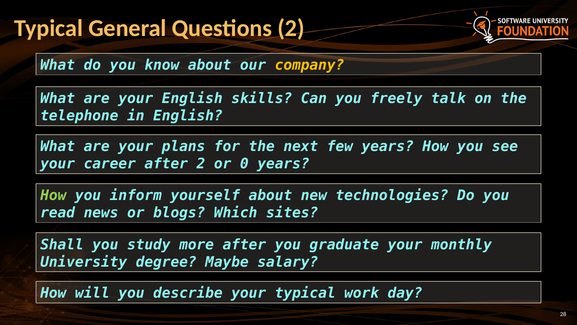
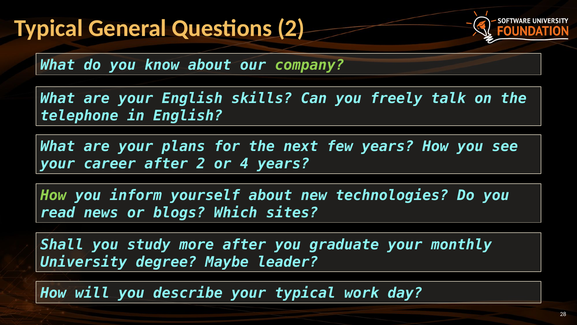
company colour: yellow -> light green
0: 0 -> 4
salary: salary -> leader
